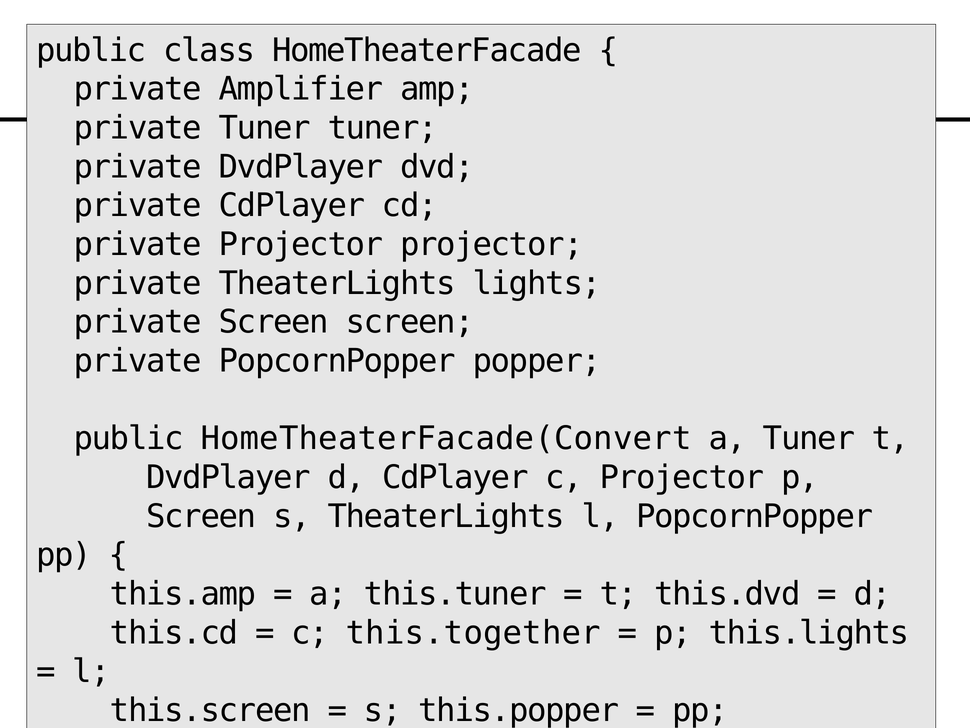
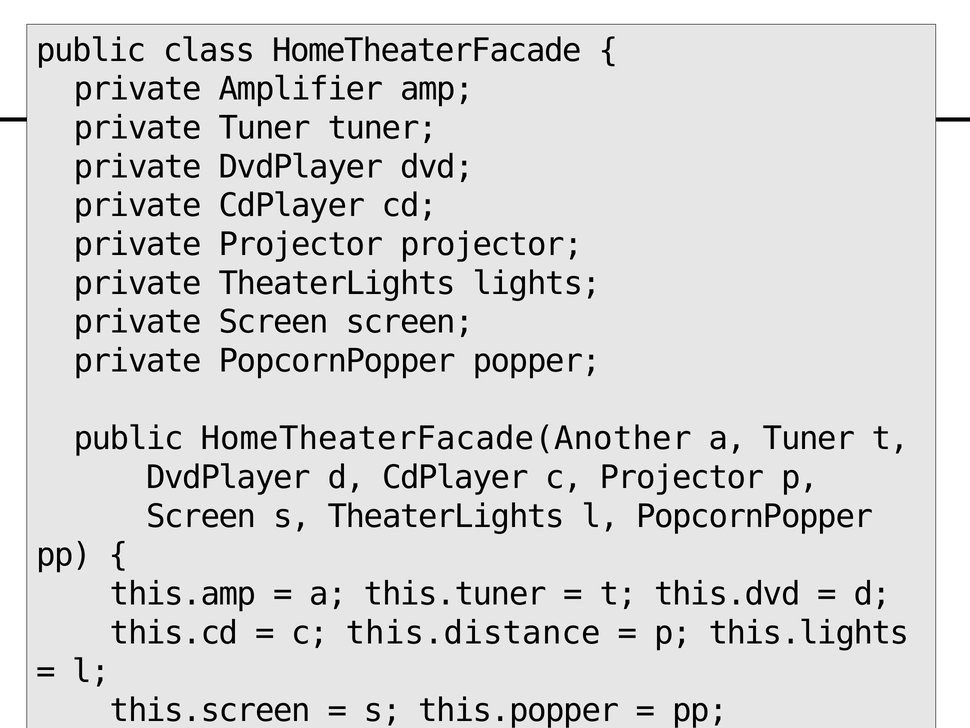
HomeTheaterFacade(Convert: HomeTheaterFacade(Convert -> HomeTheaterFacade(Another
this.together: this.together -> this.distance
